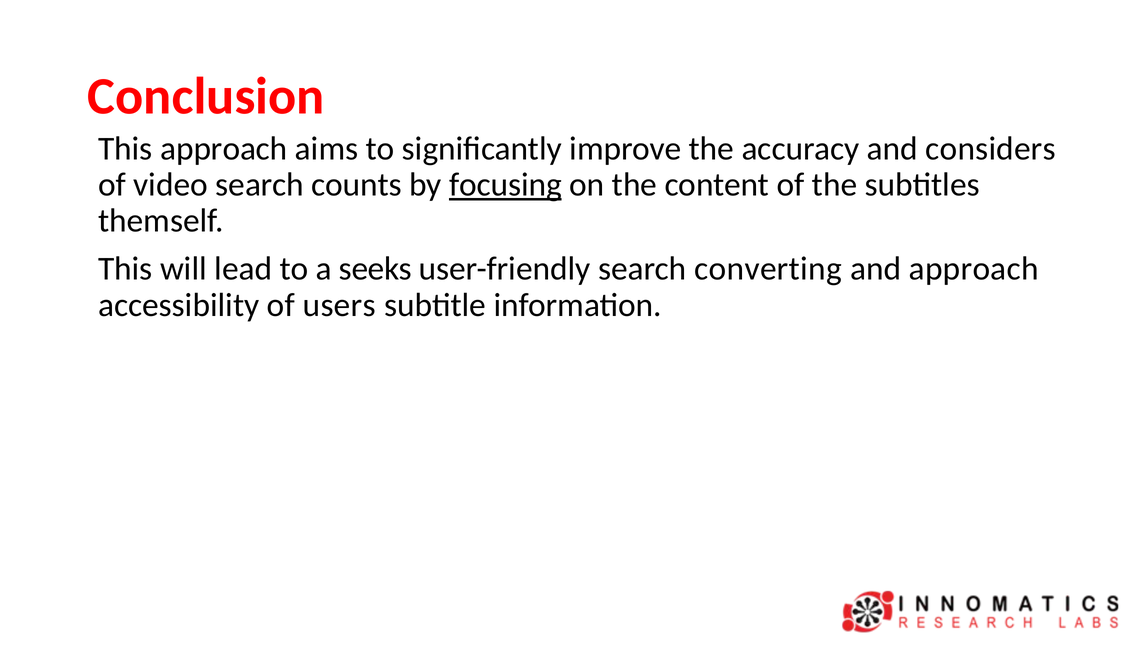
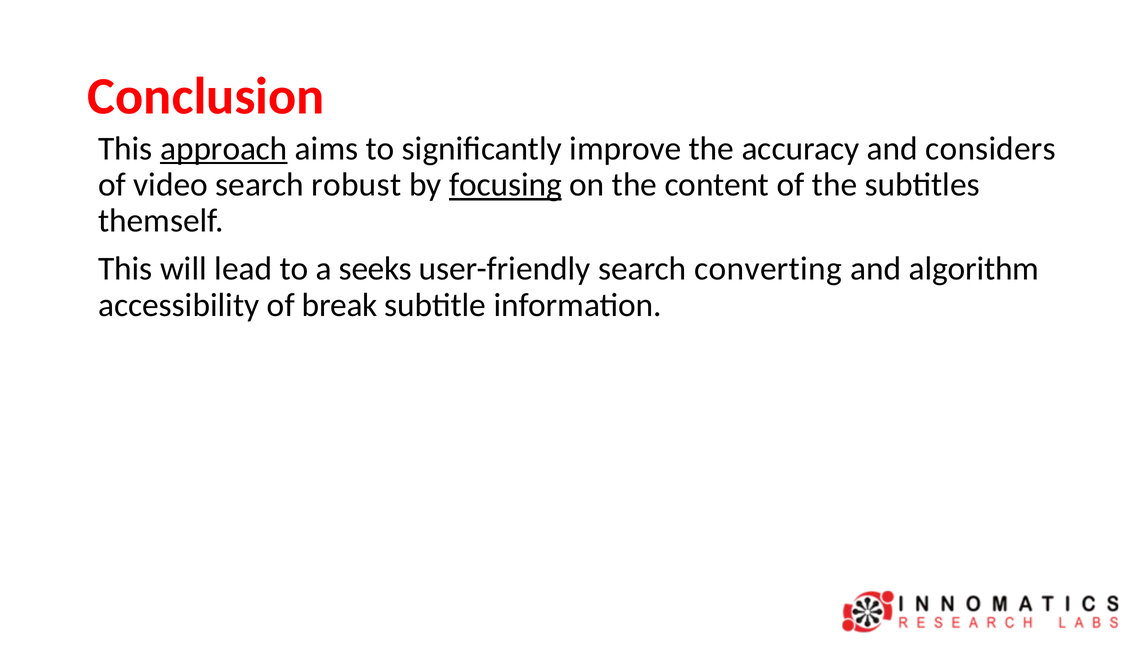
approach at (224, 149) underline: none -> present
counts: counts -> robust
and approach: approach -> algorithm
users: users -> break
